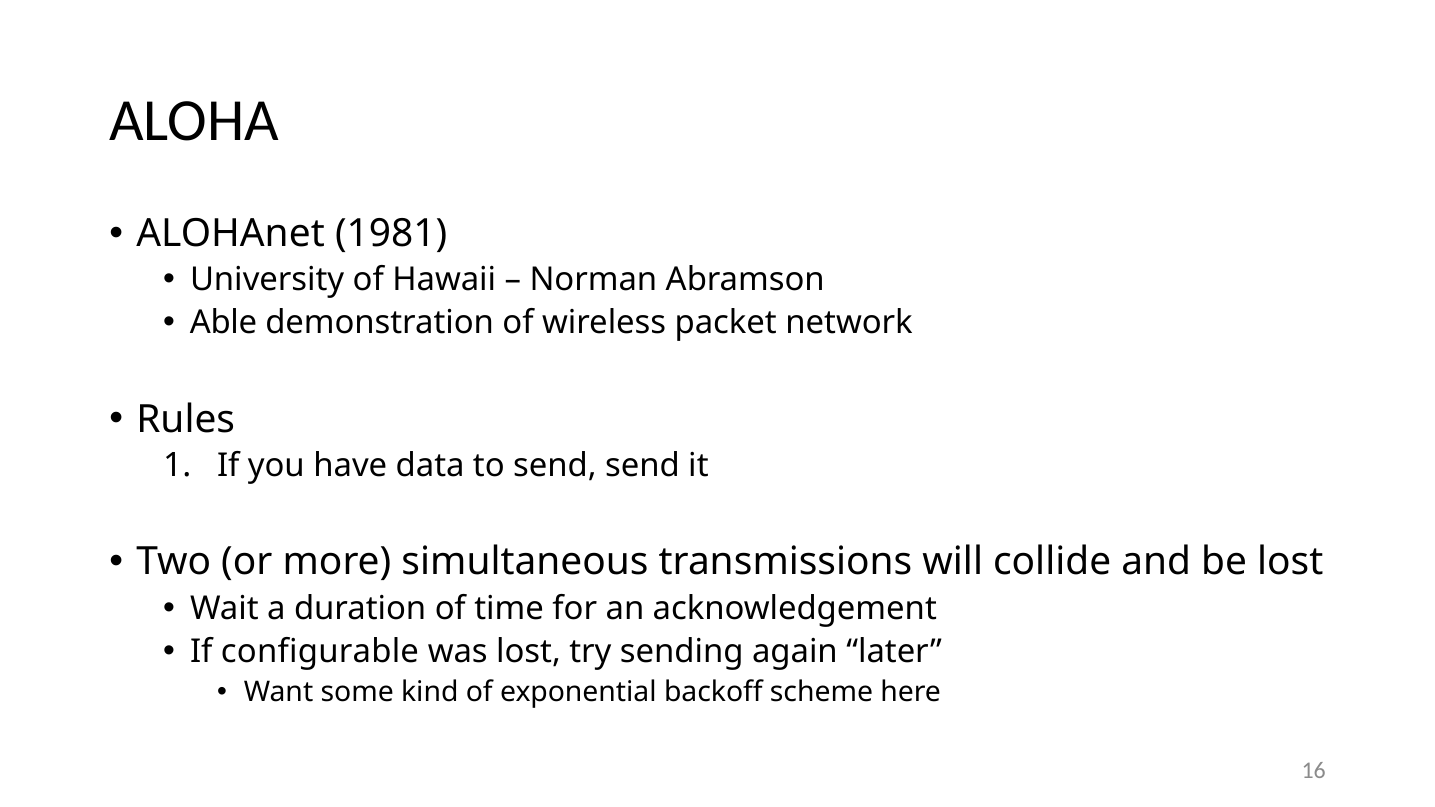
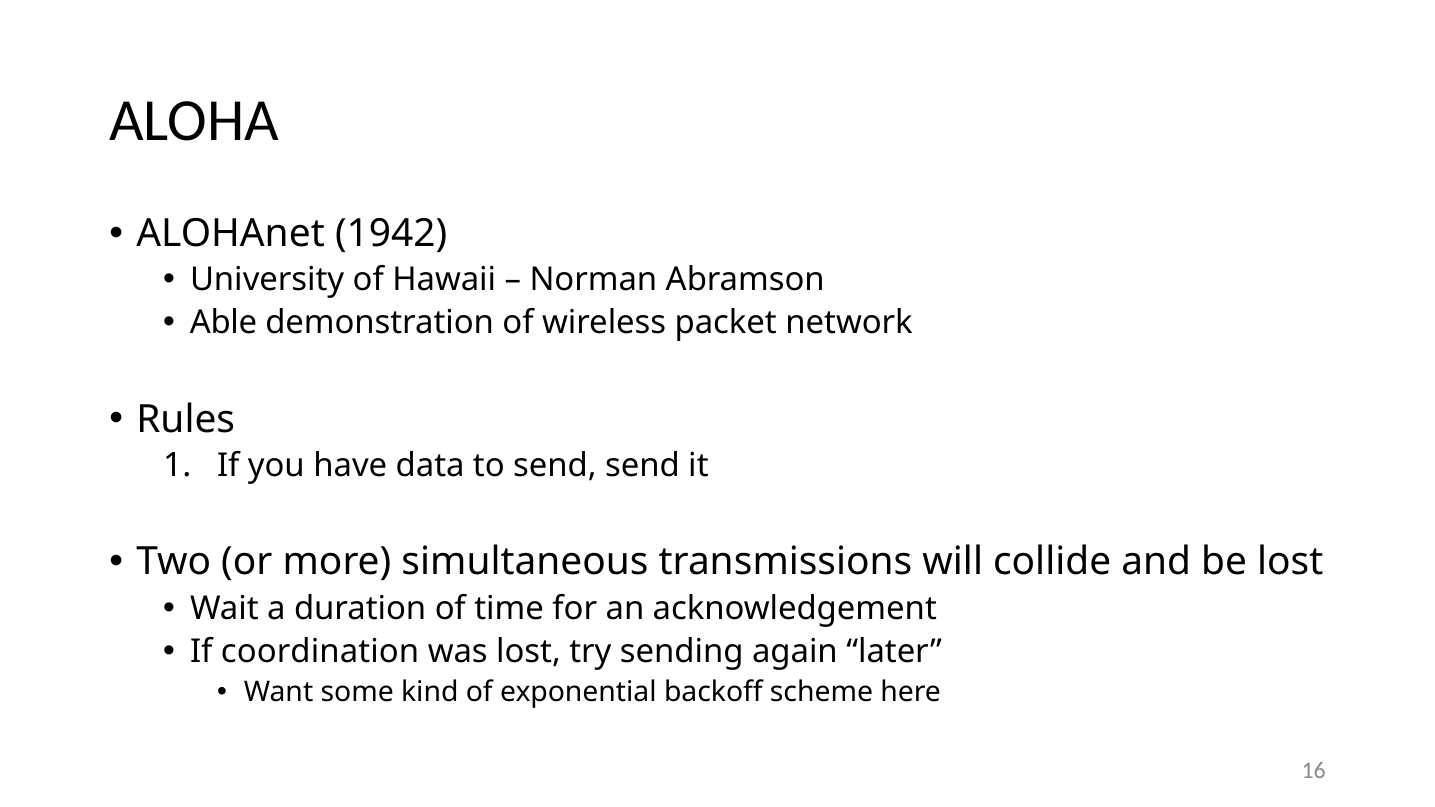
1981: 1981 -> 1942
configurable: configurable -> coordination
